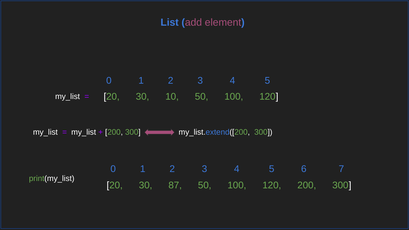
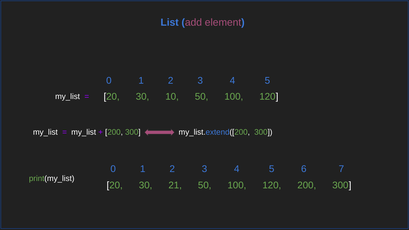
87: 87 -> 21
